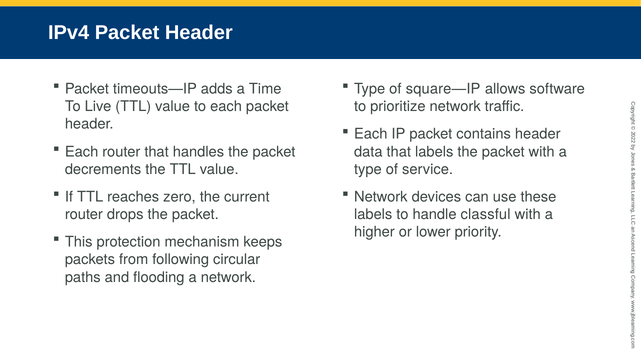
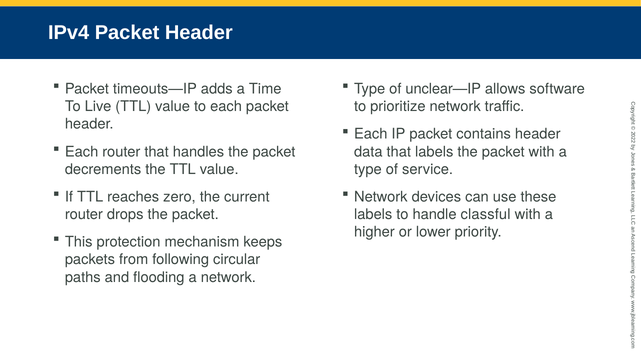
square—IP: square—IP -> unclear—IP
